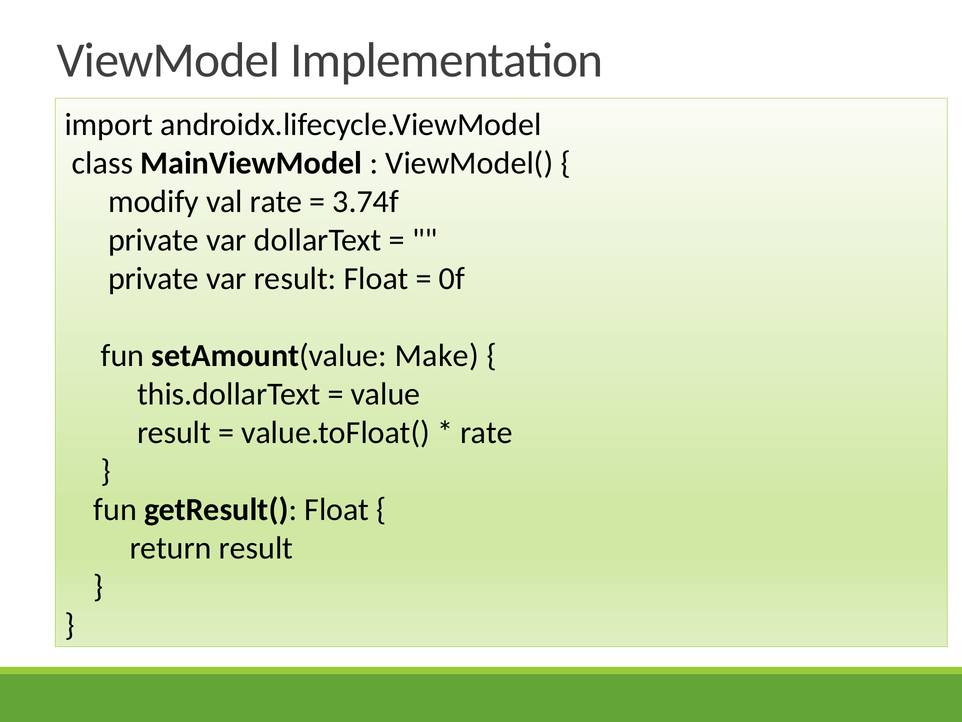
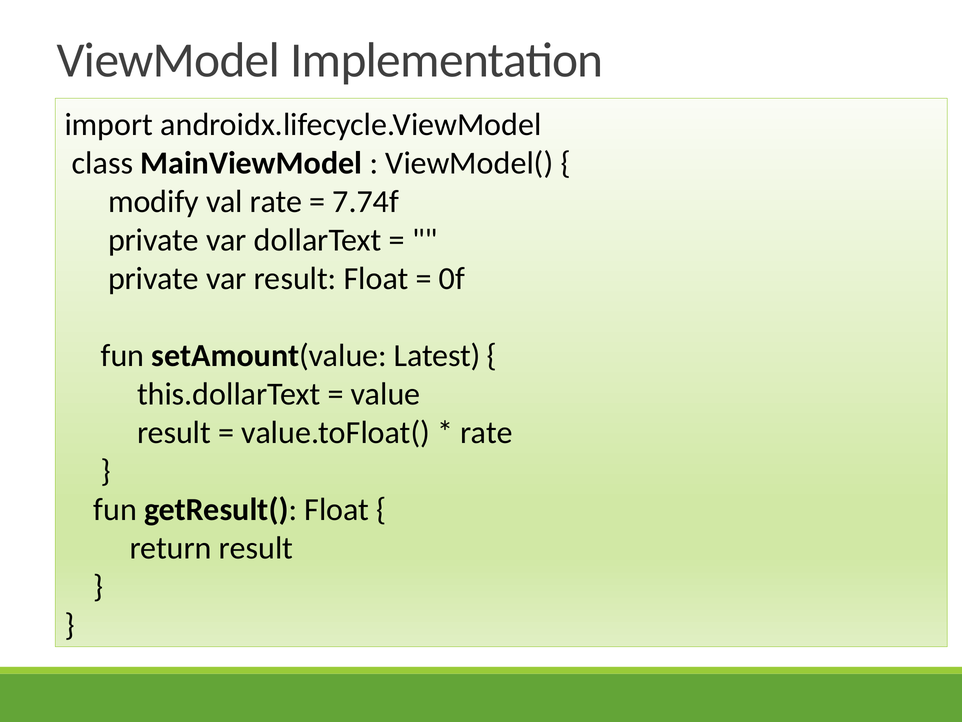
3.74f: 3.74f -> 7.74f
Make: Make -> Latest
